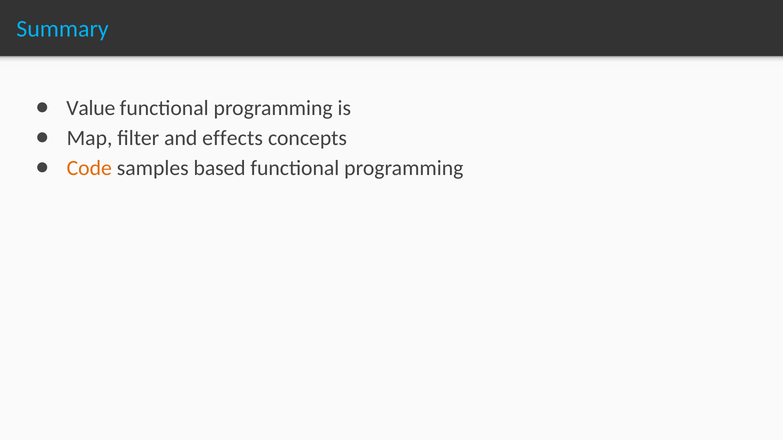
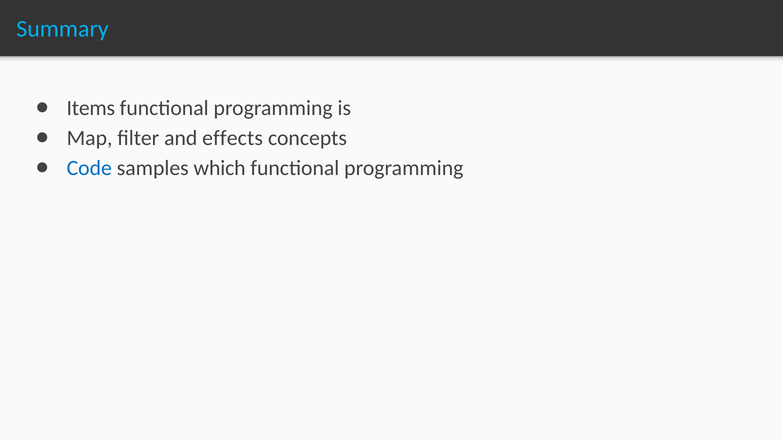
Value: Value -> Items
Code colour: orange -> blue
based: based -> which
